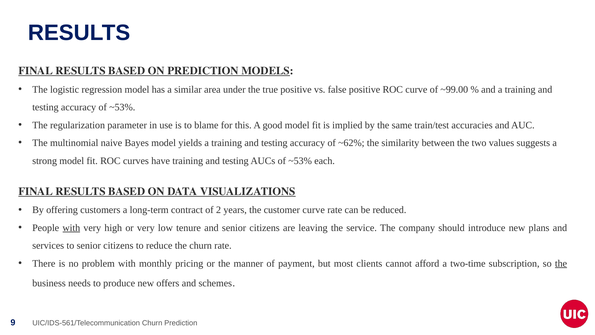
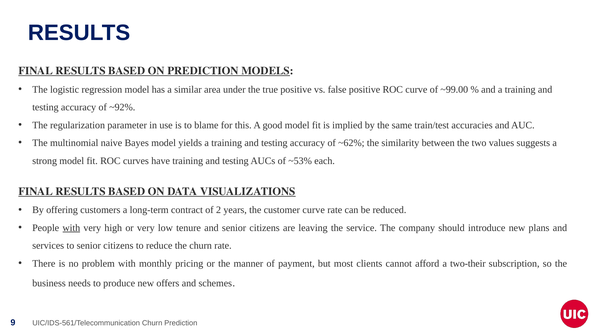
accuracy of ~53%: ~53% -> ~92%
two-time: two-time -> two-their
the at (561, 263) underline: present -> none
